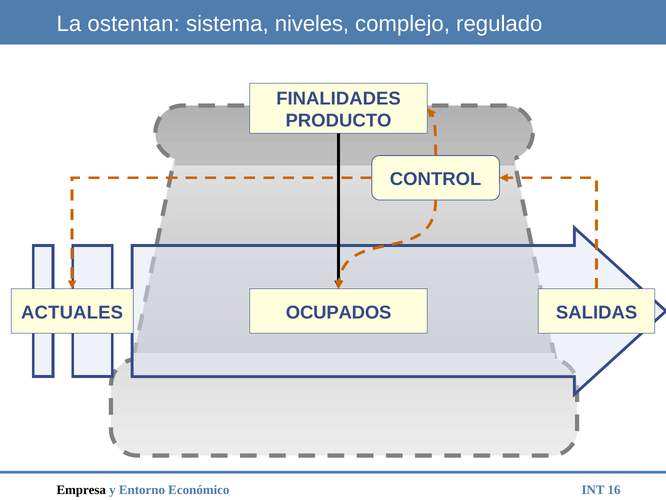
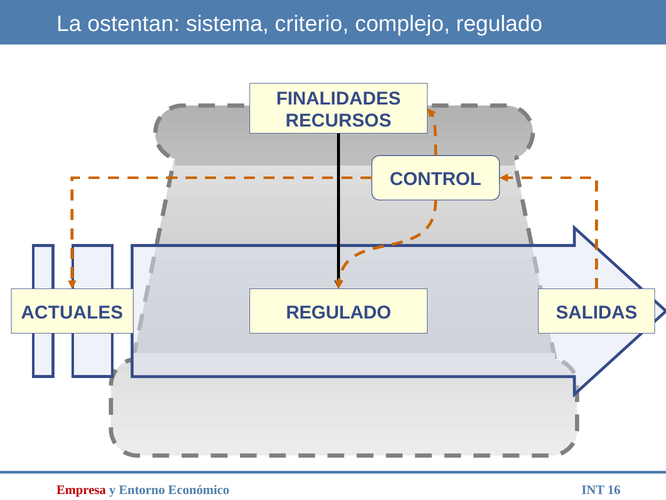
niveles: niveles -> criterio
PRODUCTO: PRODUCTO -> RECURSOS
OCUPADOS at (339, 312): OCUPADOS -> REGULADO
Empresa colour: black -> red
